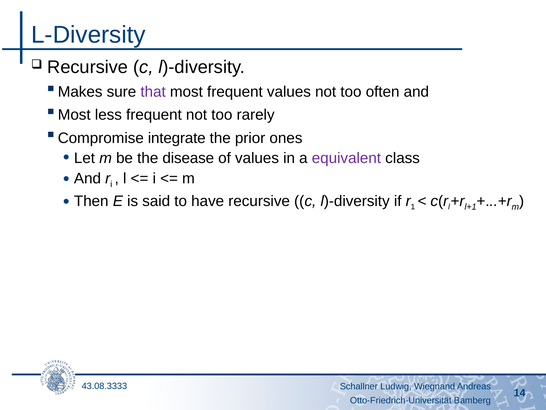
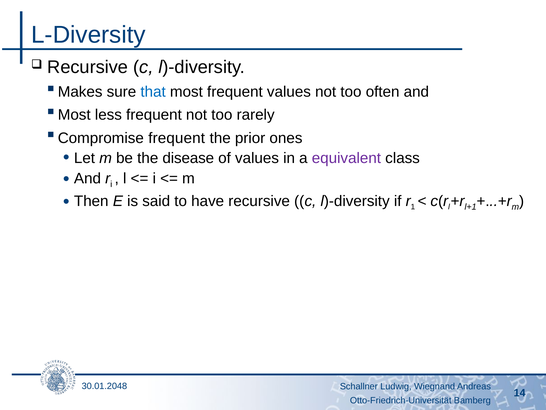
that colour: purple -> blue
Compromise integrate: integrate -> frequent
43.08.3333: 43.08.3333 -> 30.01.2048
